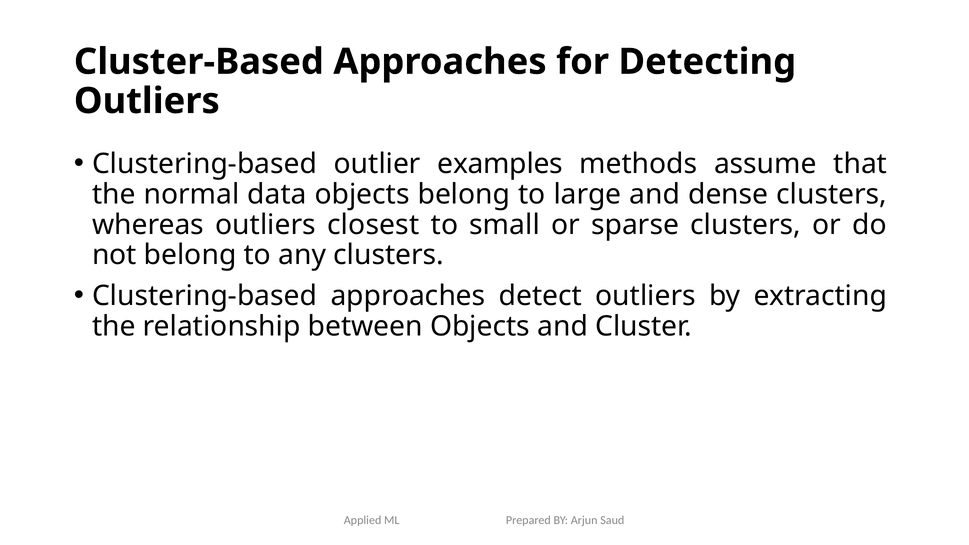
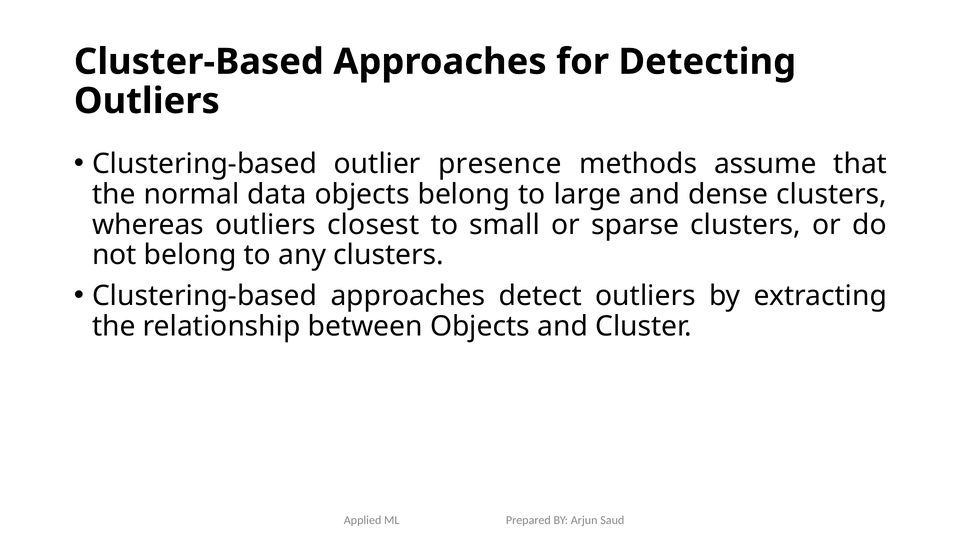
examples: examples -> presence
